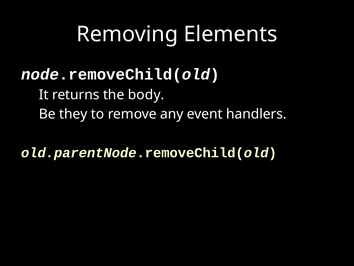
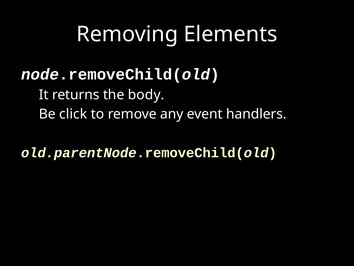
they: they -> click
